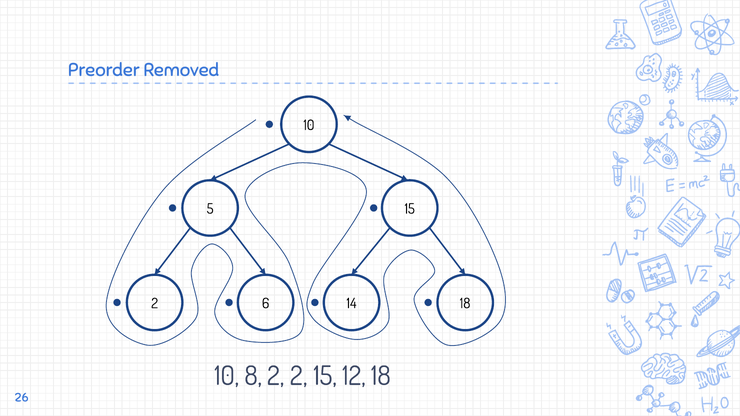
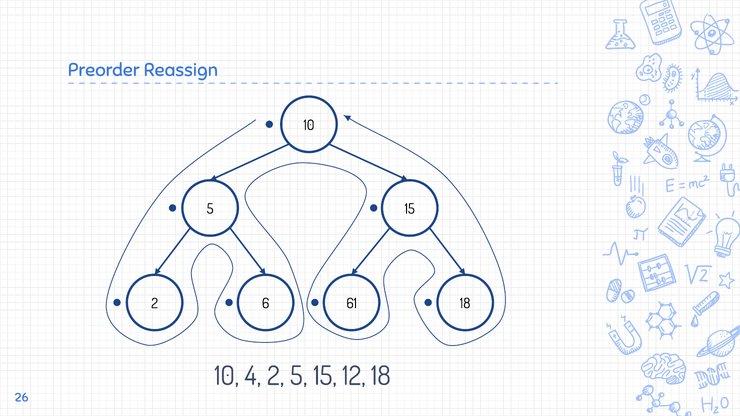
Removed: Removed -> Reassign
14: 14 -> 61
8: 8 -> 4
2 2: 2 -> 5
